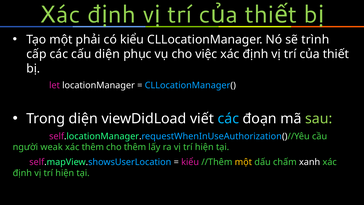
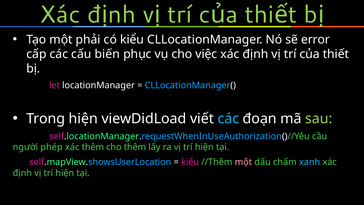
trình: trình -> error
cấu diện: diện -> biến
Trong diện: diện -> hiện
weak: weak -> phép
một at (243, 162) colour: yellow -> pink
xanh colour: white -> light blue
